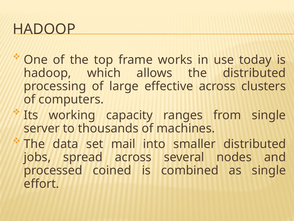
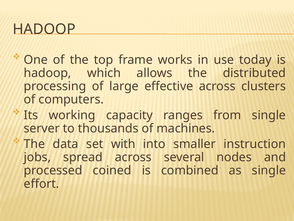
mail: mail -> with
smaller distributed: distributed -> instruction
